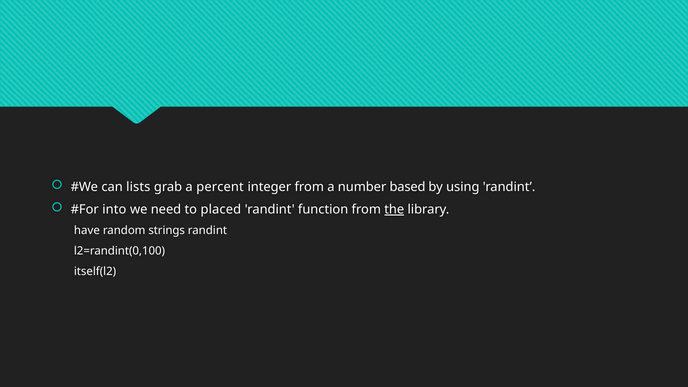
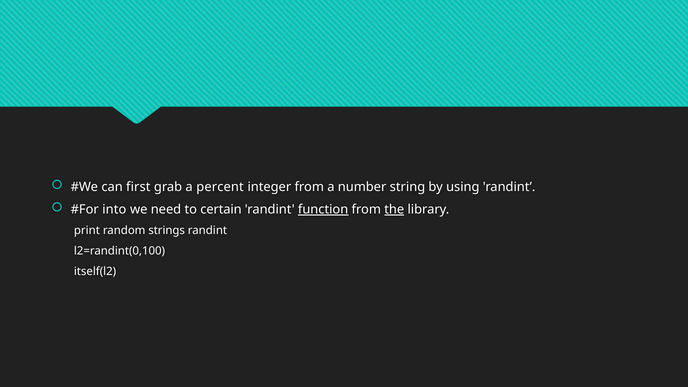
lists: lists -> first
based: based -> string
placed: placed -> certain
function underline: none -> present
have: have -> print
